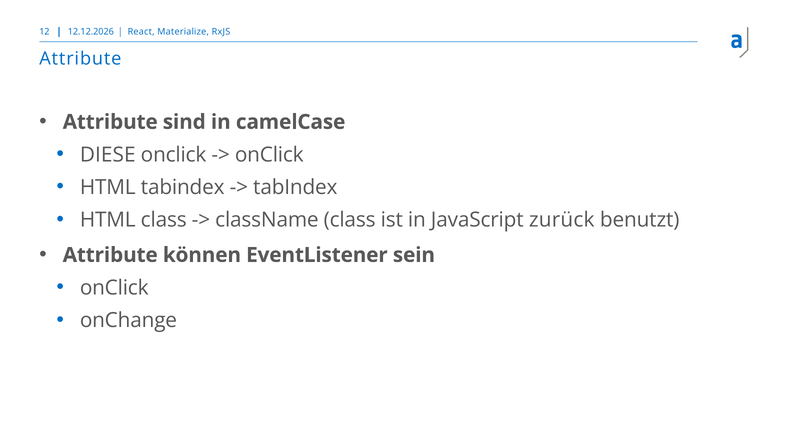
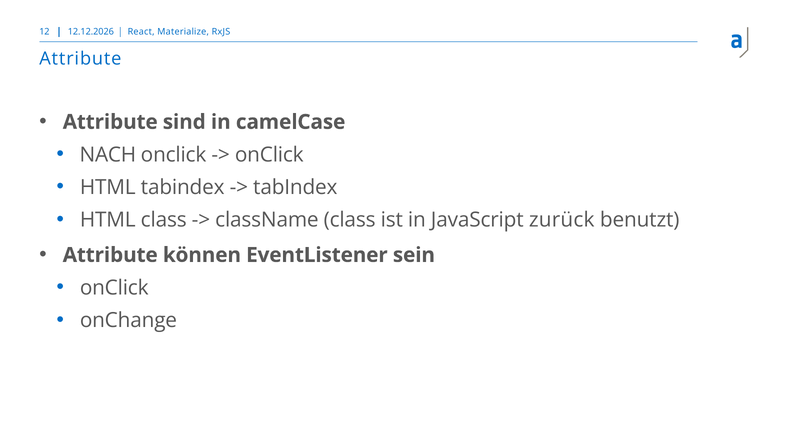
DIESE: DIESE -> NACH
